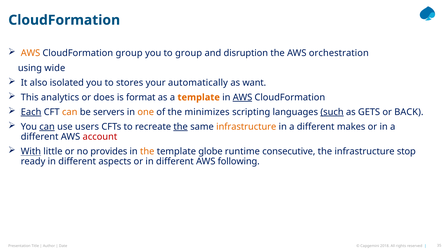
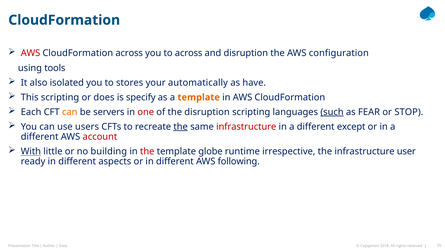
AWS at (31, 53) colour: orange -> red
CloudFormation group: group -> across
to group: group -> across
orchestration: orchestration -> configuration
wide: wide -> tools
want: want -> have
This analytics: analytics -> scripting
format: format -> specify
AWS at (243, 97) underline: present -> none
Each underline: present -> none
one colour: orange -> red
the minimizes: minimizes -> disruption
GETS: GETS -> FEAR
BACK: BACK -> STOP
can at (47, 126) underline: present -> none
infrastructure at (246, 126) colour: orange -> red
makes: makes -> except
provides: provides -> building
the at (147, 151) colour: orange -> red
consecutive: consecutive -> irrespective
stop: stop -> user
